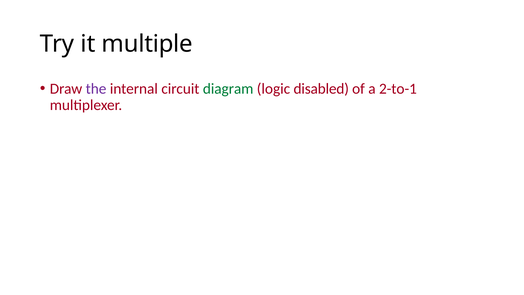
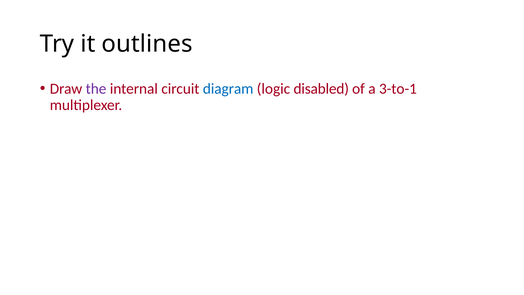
multiple: multiple -> outlines
diagram colour: green -> blue
2-to-1: 2-to-1 -> 3-to-1
